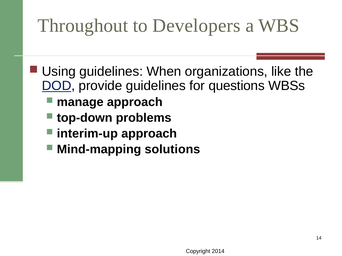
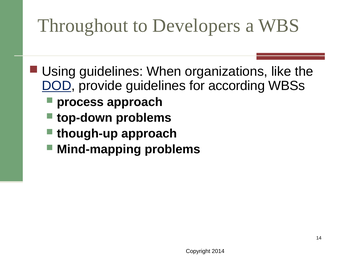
questions: questions -> according
manage: manage -> process
interim-up: interim-up -> though-up
Mind-mapping solutions: solutions -> problems
